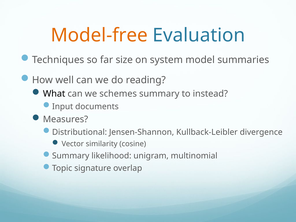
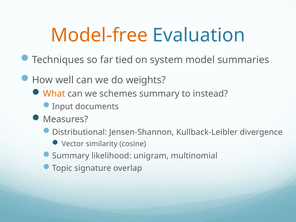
size: size -> tied
reading: reading -> weights
What colour: black -> orange
